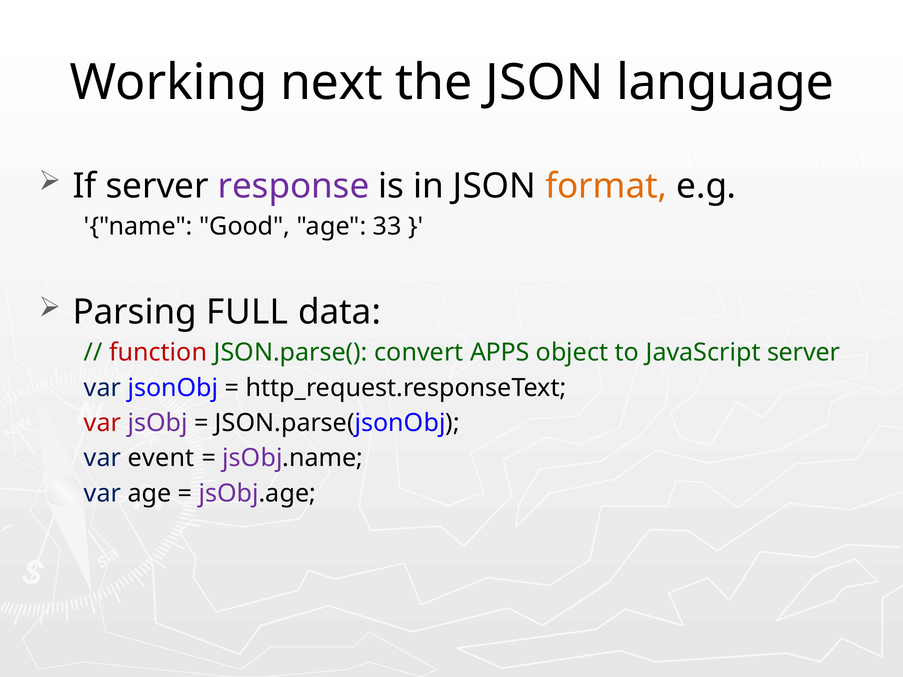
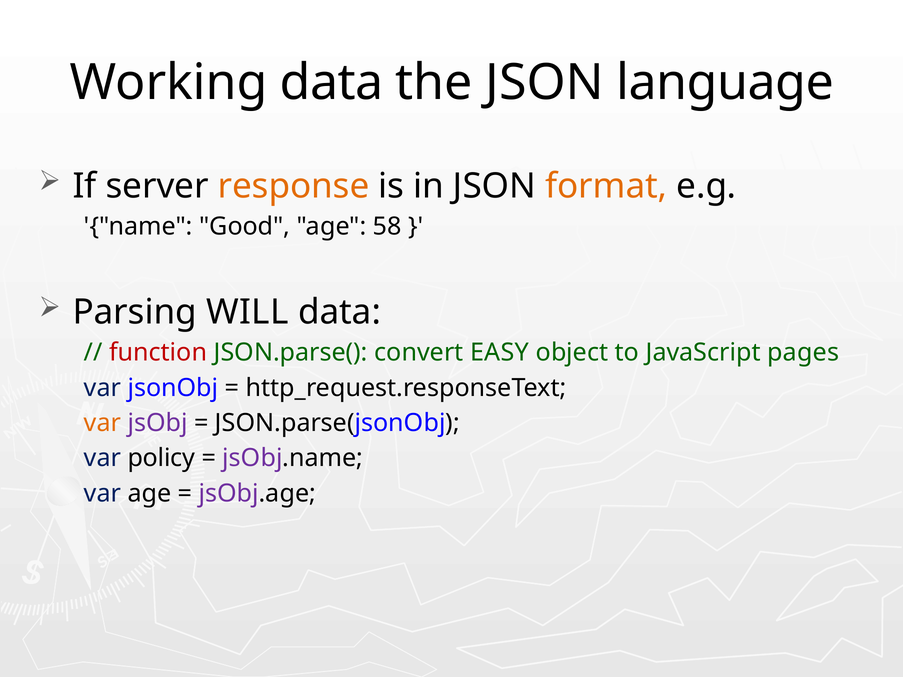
Working next: next -> data
response colour: purple -> orange
33: 33 -> 58
FULL: FULL -> WILL
APPS: APPS -> EASY
JavaScript server: server -> pages
var at (103, 423) colour: red -> orange
event: event -> policy
